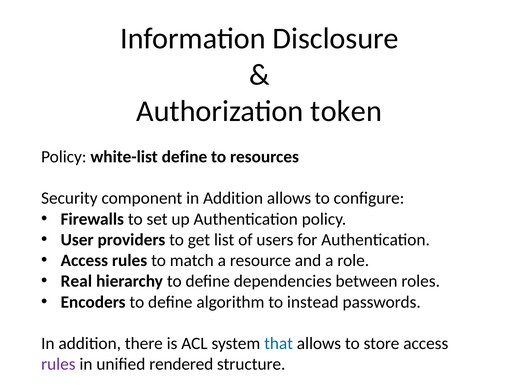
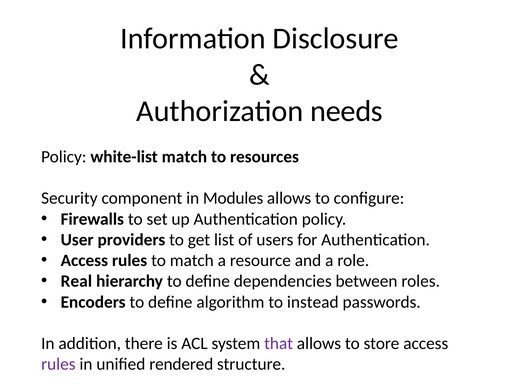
token: token -> needs
white-list define: define -> match
component in Addition: Addition -> Modules
that colour: blue -> purple
